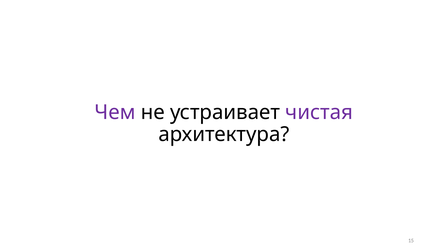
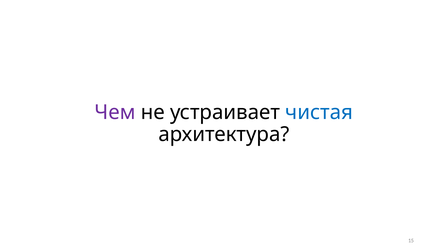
чистая colour: purple -> blue
